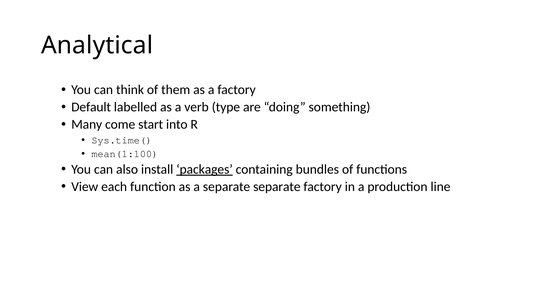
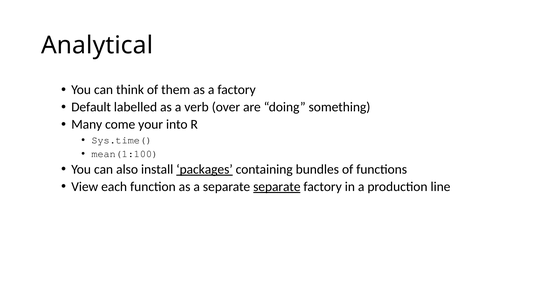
type: type -> over
start: start -> your
separate at (277, 186) underline: none -> present
